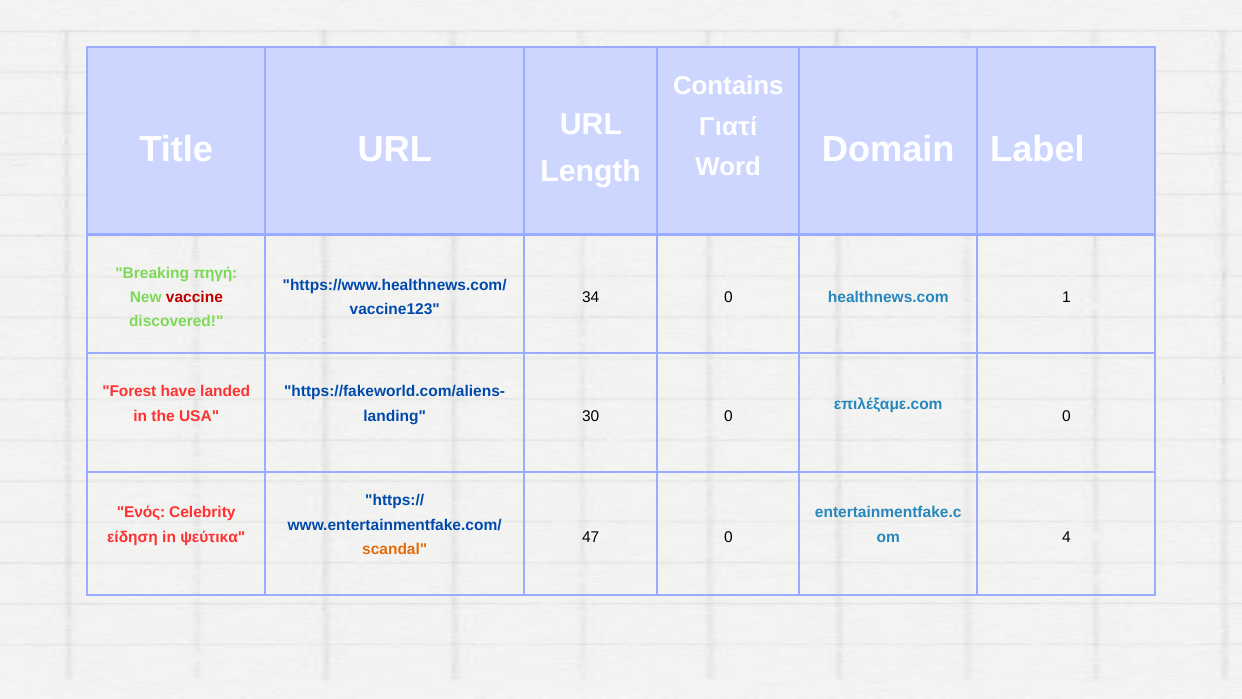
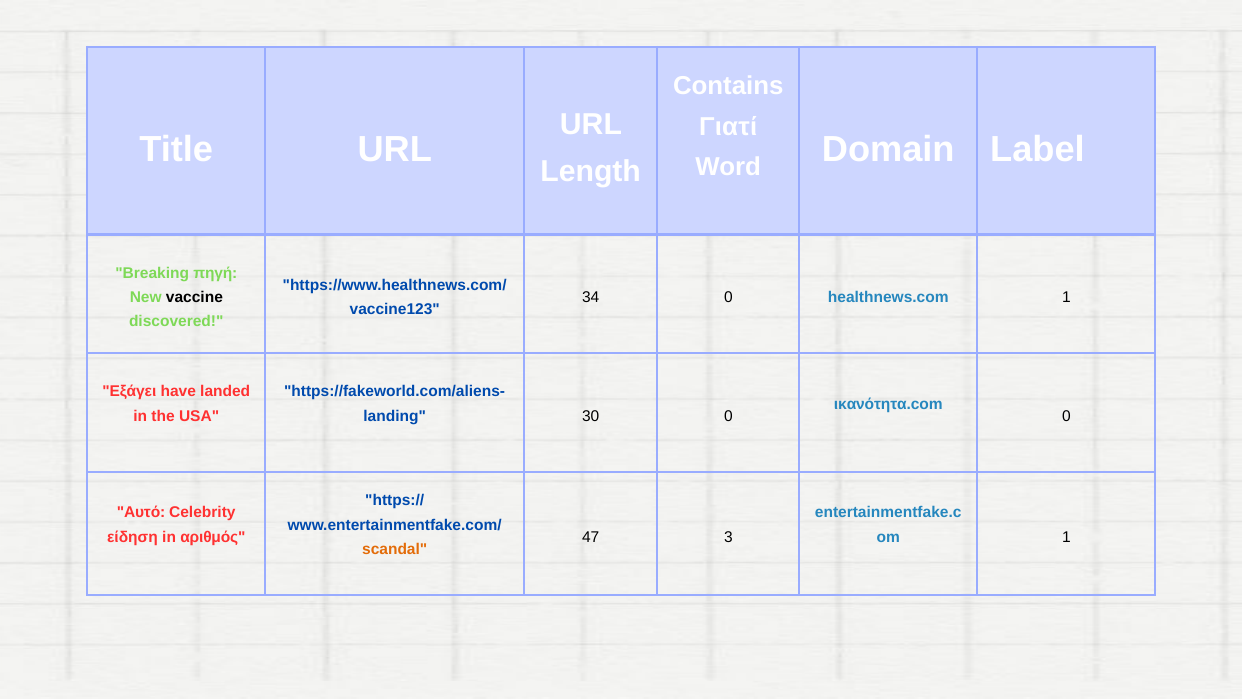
vaccine colour: red -> black
Forest: Forest -> Εξάγει
επιλέξαμε.com: επιλέξαμε.com -> ικανότητα.com
Ενός: Ενός -> Αυτό
47 0: 0 -> 3
ψεύτικα: ψεύτικα -> αριθμός
4 at (1066, 537): 4 -> 1
